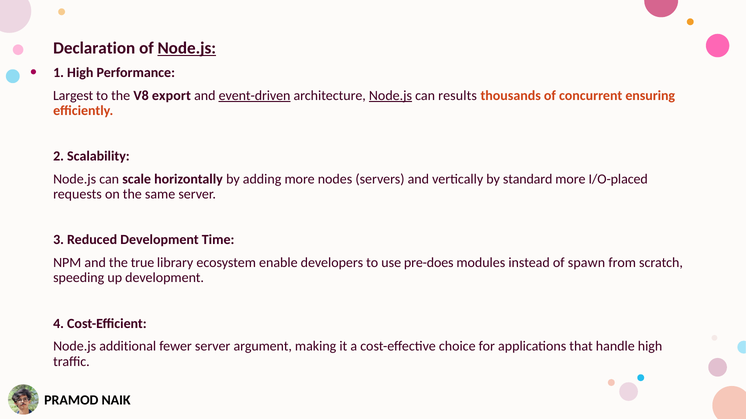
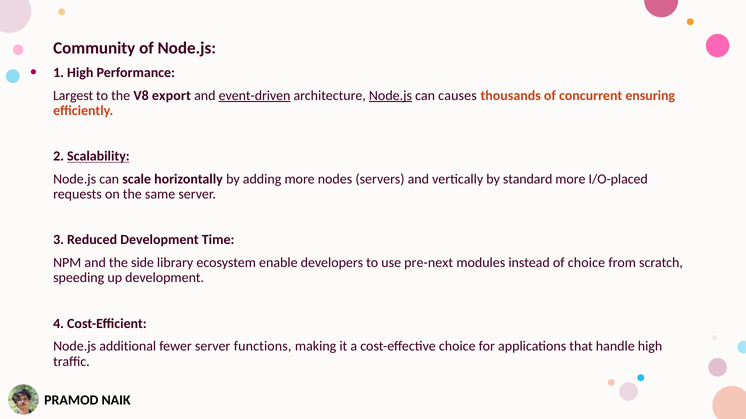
Declaration: Declaration -> Community
Node.js at (187, 48) underline: present -> none
results: results -> causes
Scalability underline: none -> present
true: true -> side
pre-does: pre-does -> pre-next
of spawn: spawn -> choice
argument: argument -> functions
